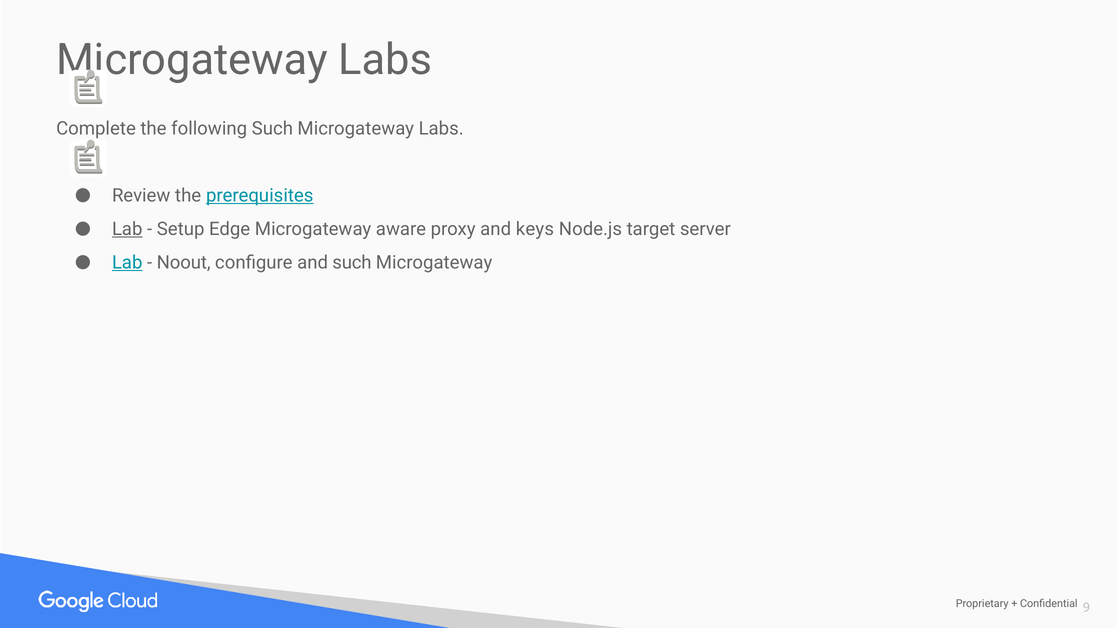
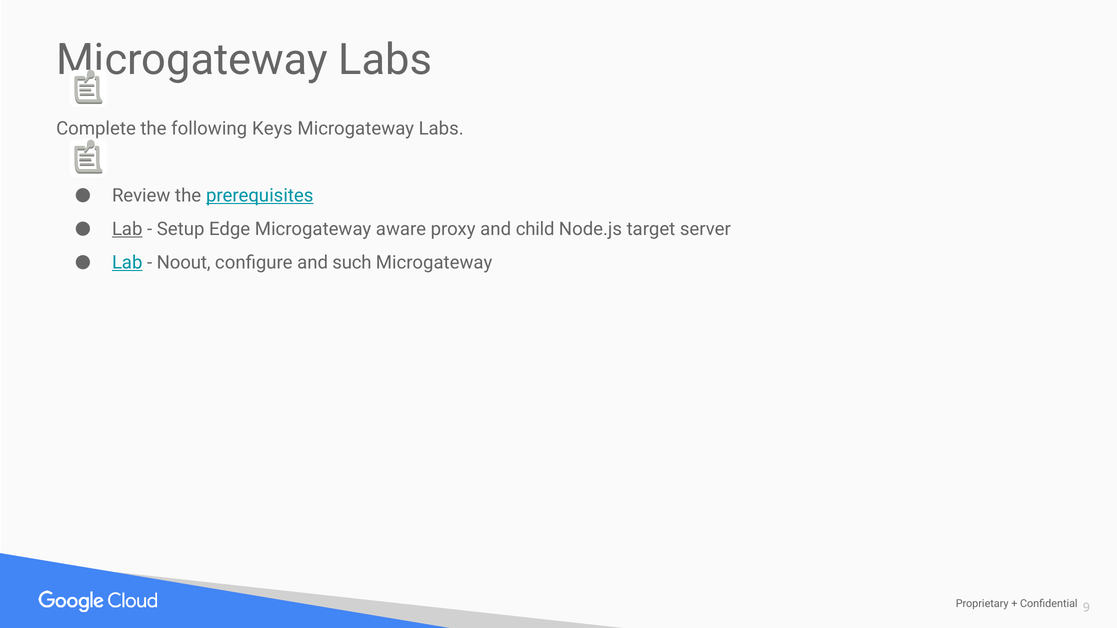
following Such: Such -> Keys
keys: keys -> child
